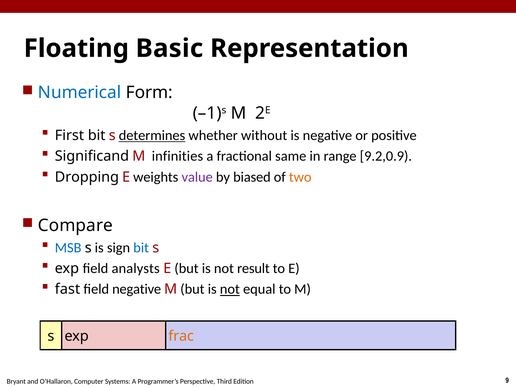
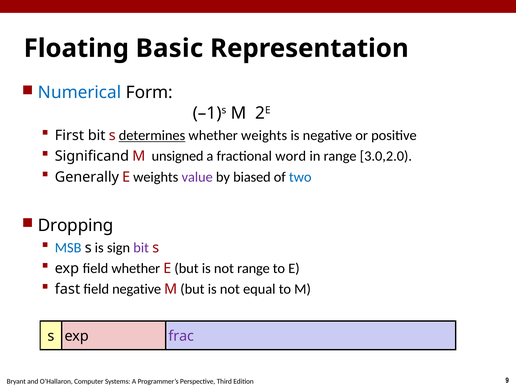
whether without: without -> weights
infinities: infinities -> unsigned
same: same -> word
9.2,0.9: 9.2,0.9 -> 3.0,2.0
Dropping: Dropping -> Generally
two colour: orange -> blue
Compare: Compare -> Dropping
bit at (141, 248) colour: blue -> purple
field analysts: analysts -> whether
not result: result -> range
not at (230, 289) underline: present -> none
frac colour: orange -> purple
